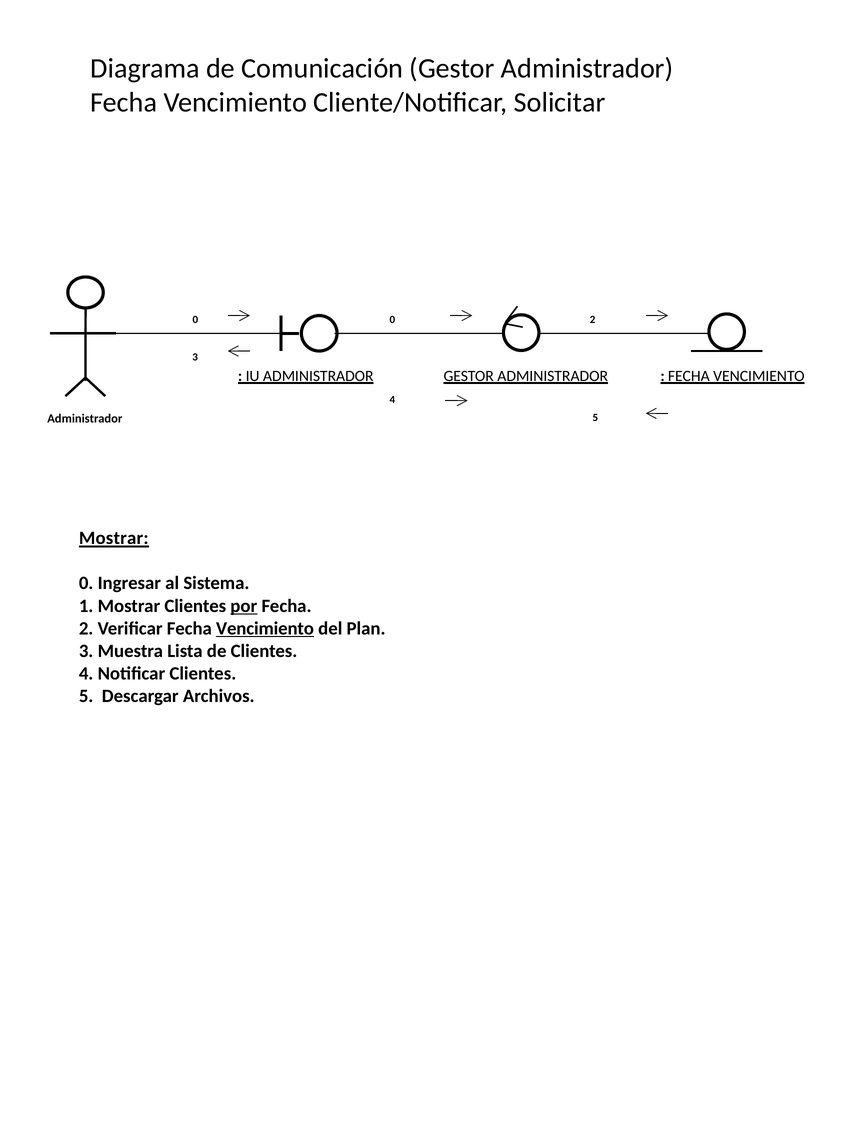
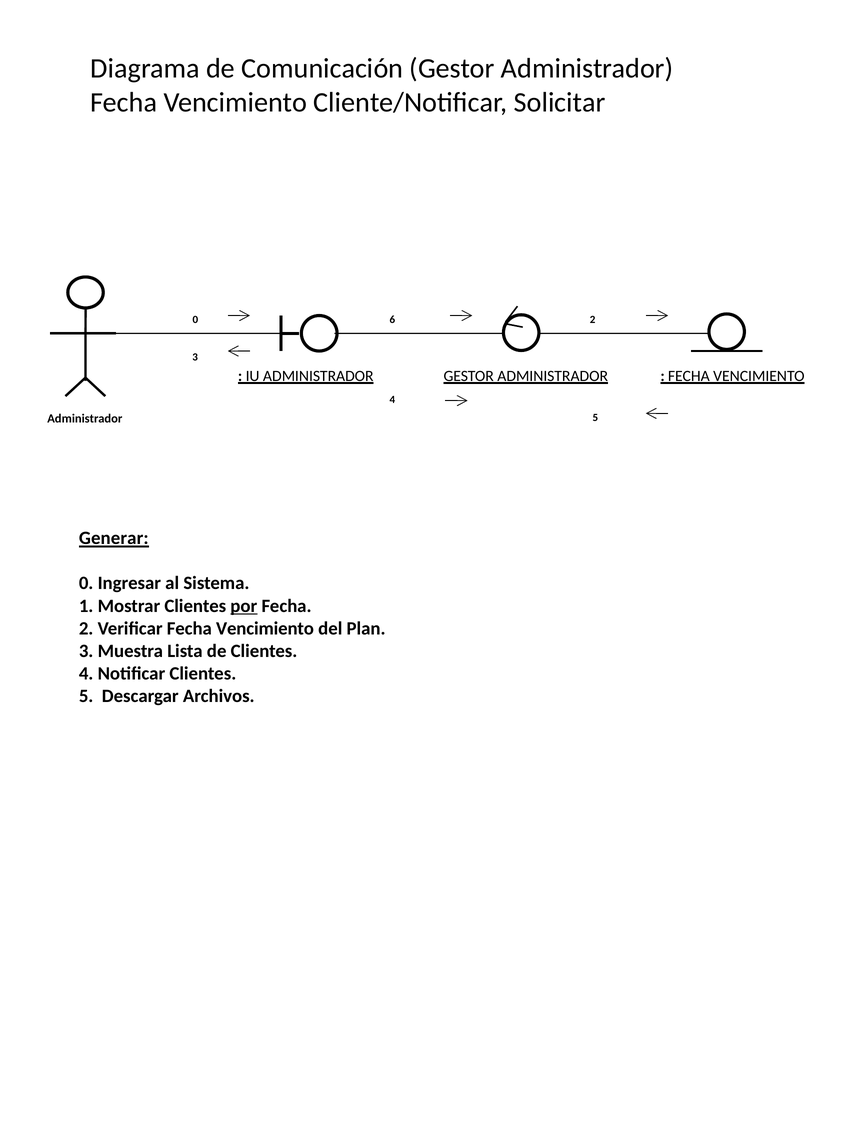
0 0: 0 -> 6
Mostrar at (114, 538): Mostrar -> Generar
Vencimiento at (265, 629) underline: present -> none
